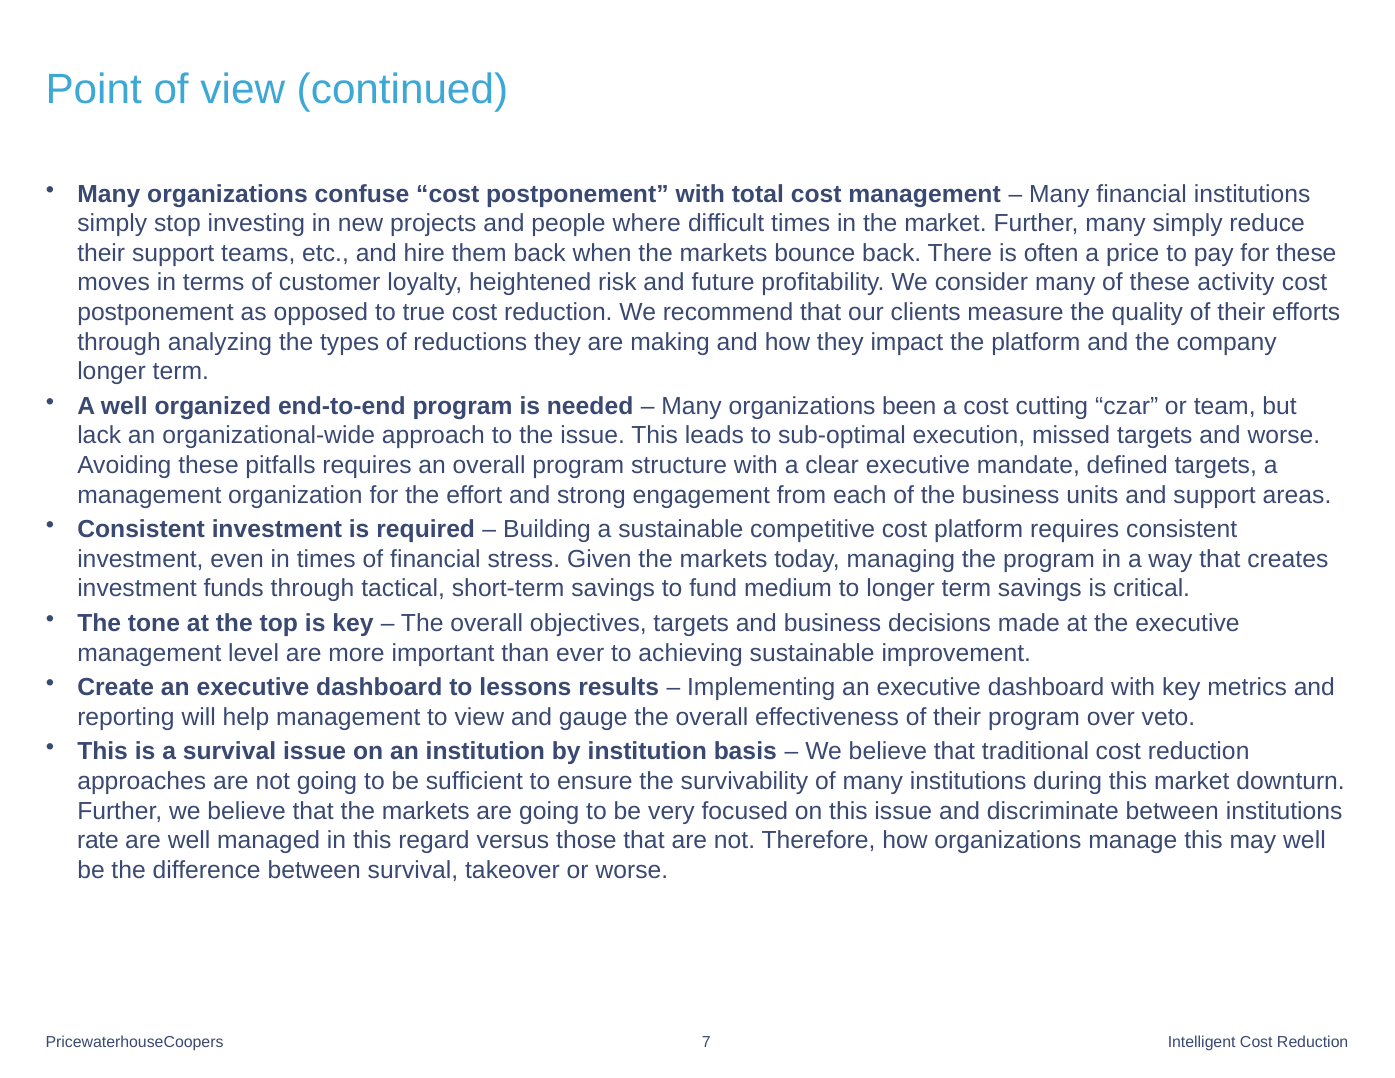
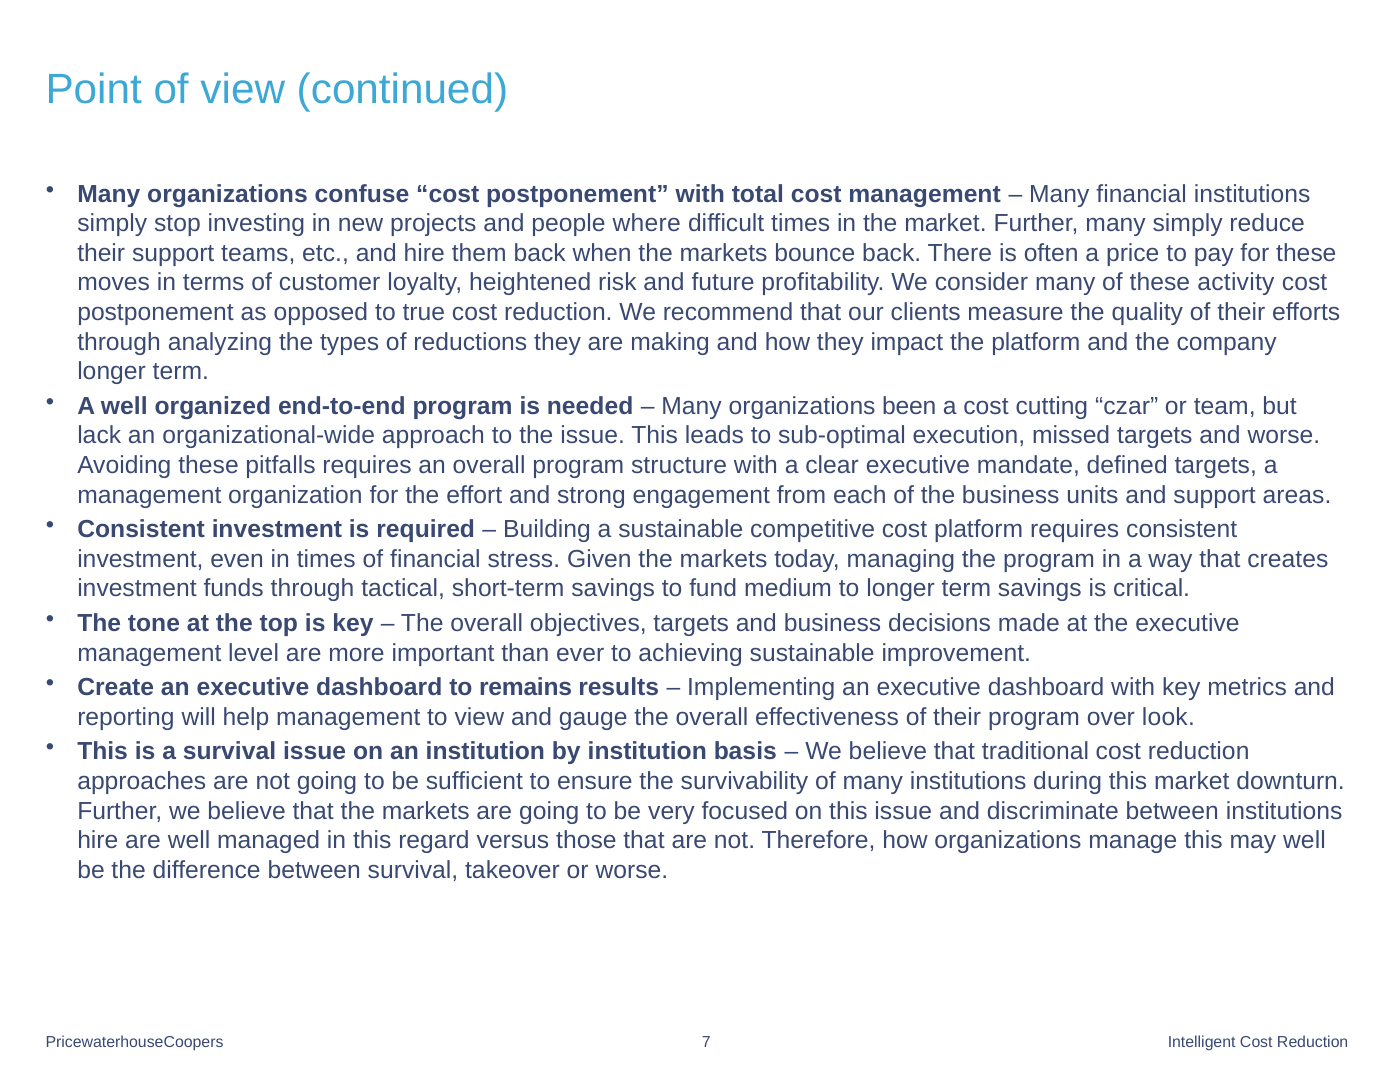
lessons: lessons -> remains
veto: veto -> look
rate at (98, 840): rate -> hire
